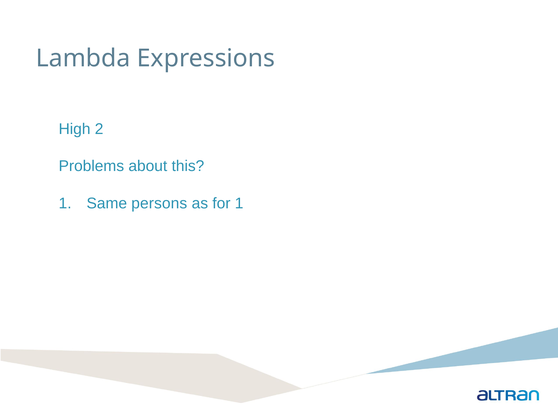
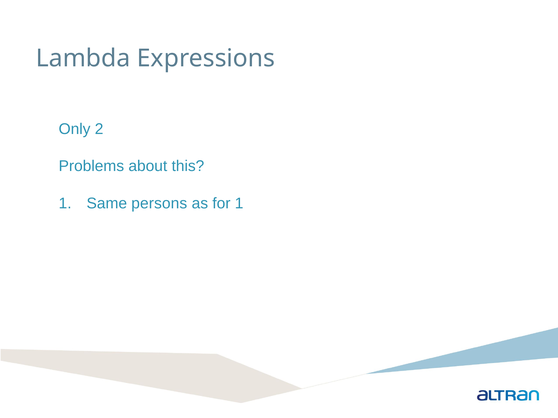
High: High -> Only
